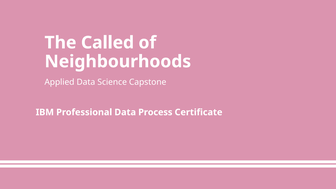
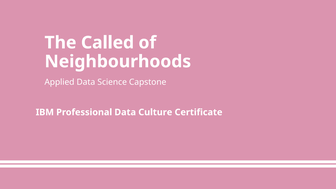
Process: Process -> Culture
